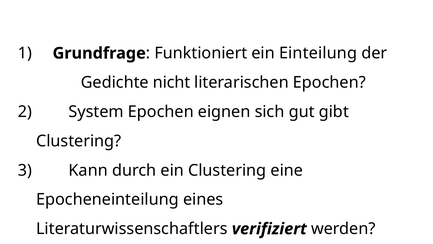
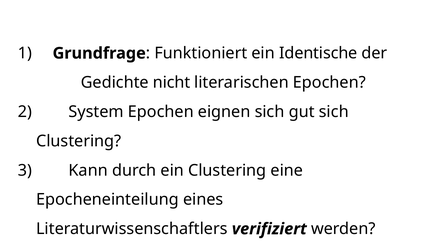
Einteilung: Einteilung -> Identische
gut gibt: gibt -> sich
